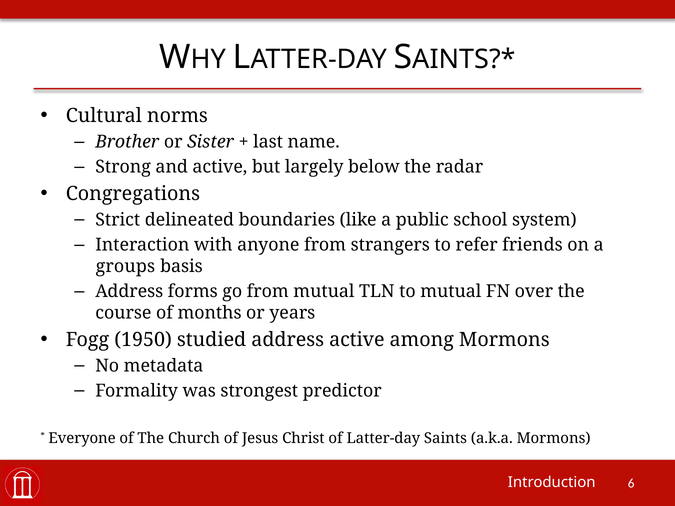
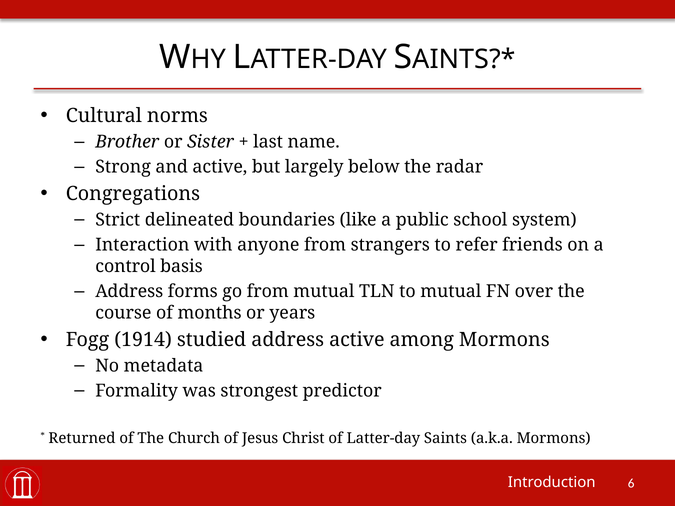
groups: groups -> control
1950: 1950 -> 1914
Everyone: Everyone -> Returned
